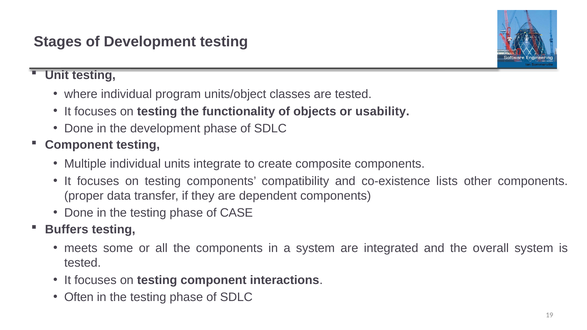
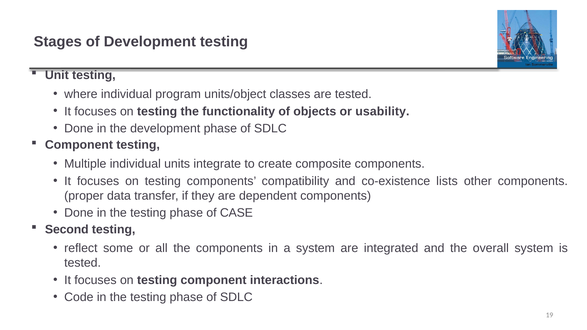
Buffers: Buffers -> Second
meets: meets -> reflect
Often: Often -> Code
